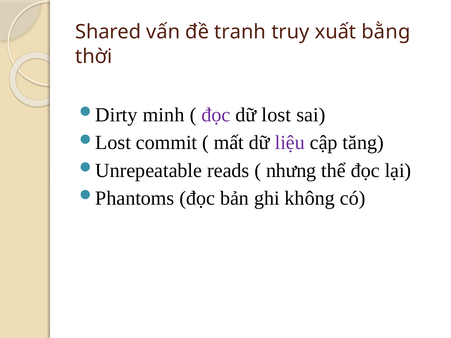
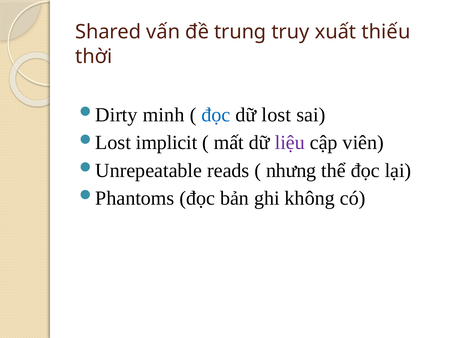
tranh: tranh -> trung
bằng: bằng -> thiếu
đọc at (216, 115) colour: purple -> blue
commit: commit -> implicit
tăng: tăng -> viên
